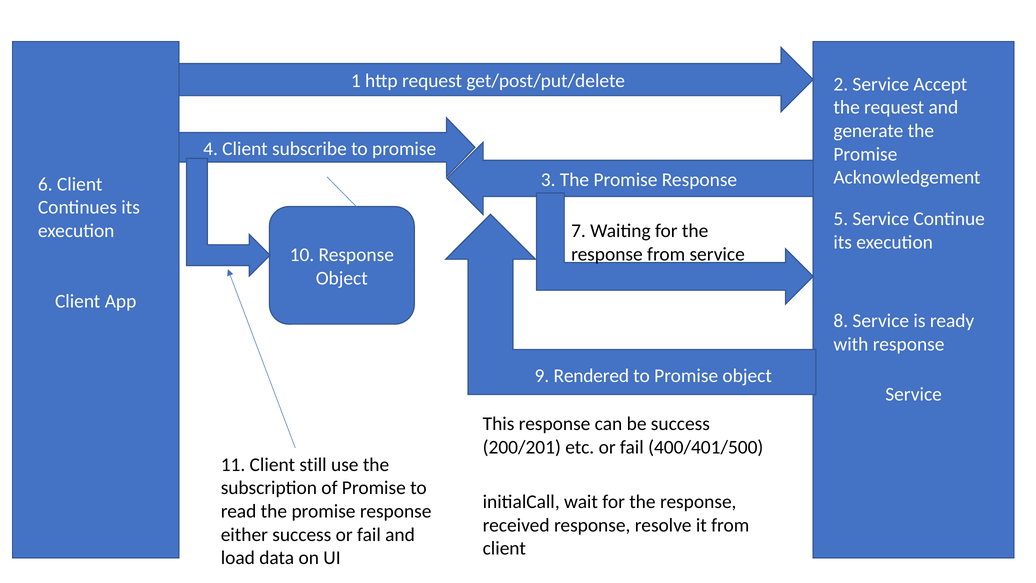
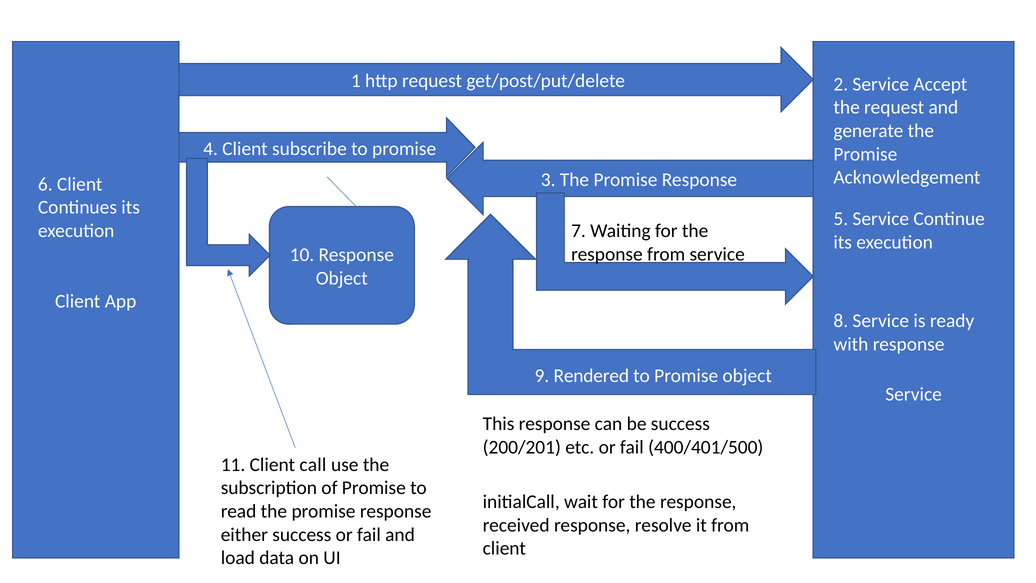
still: still -> call
